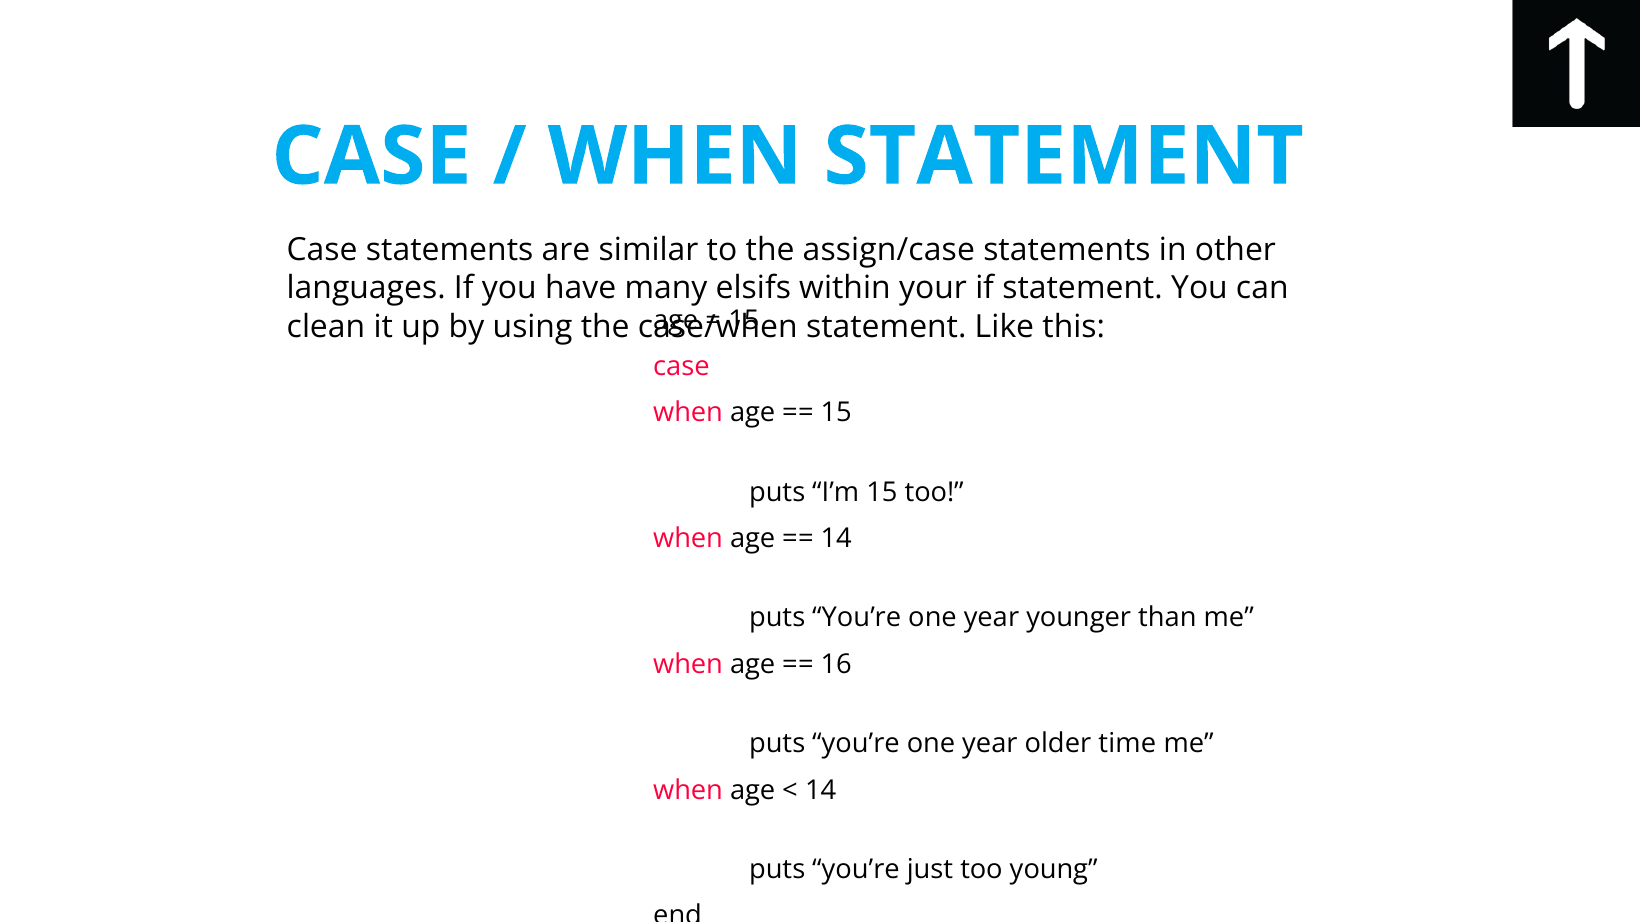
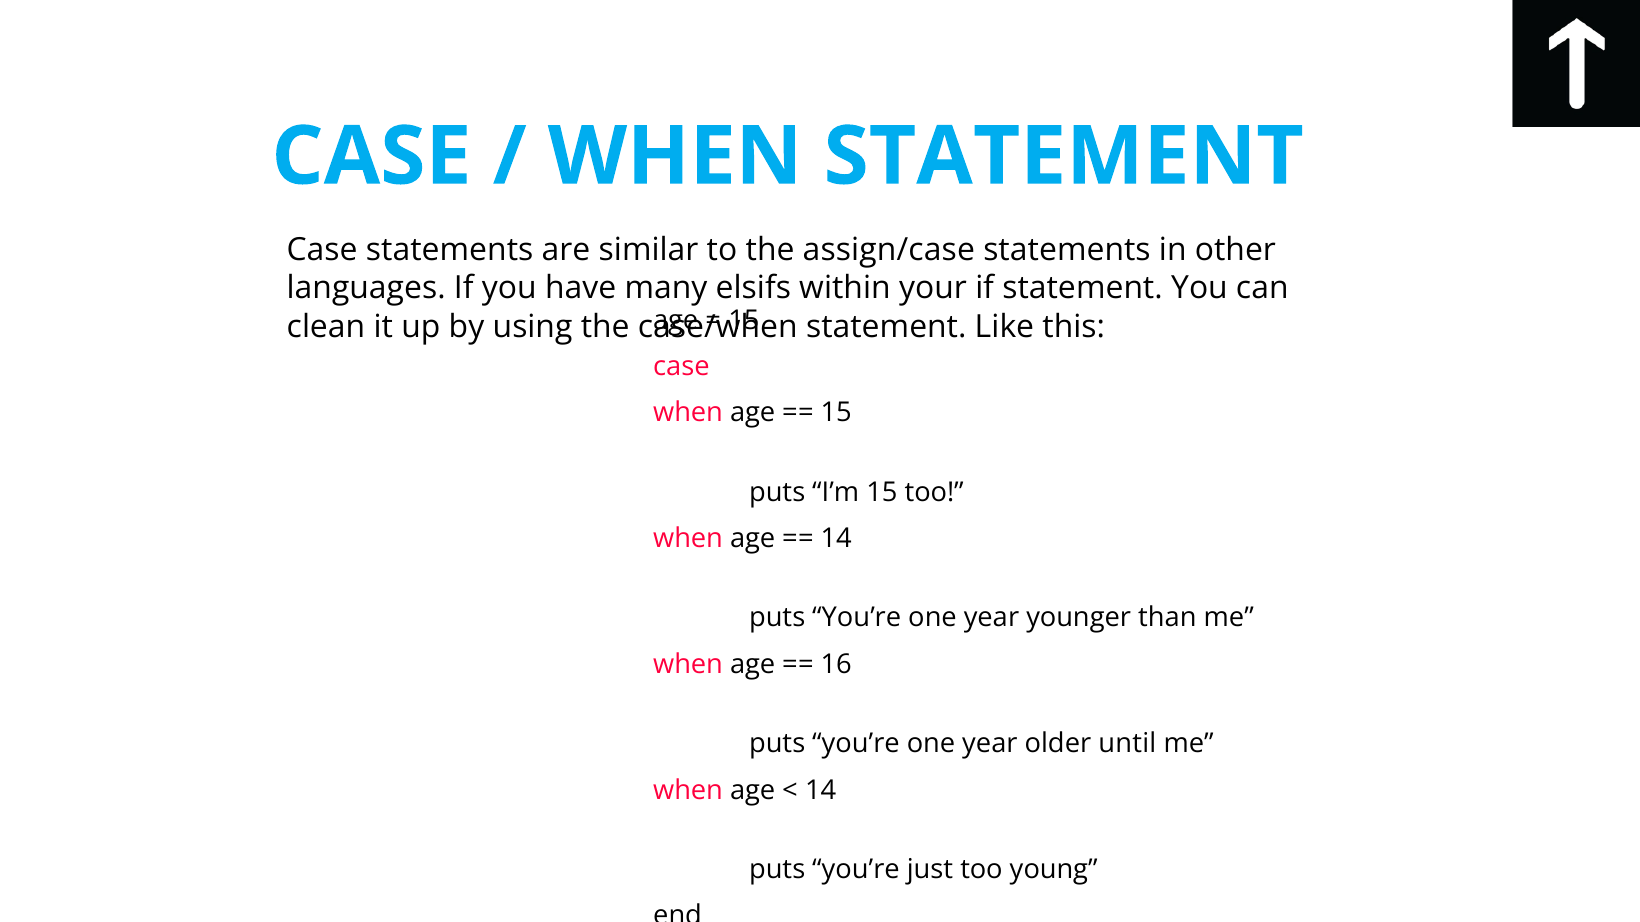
time: time -> until
